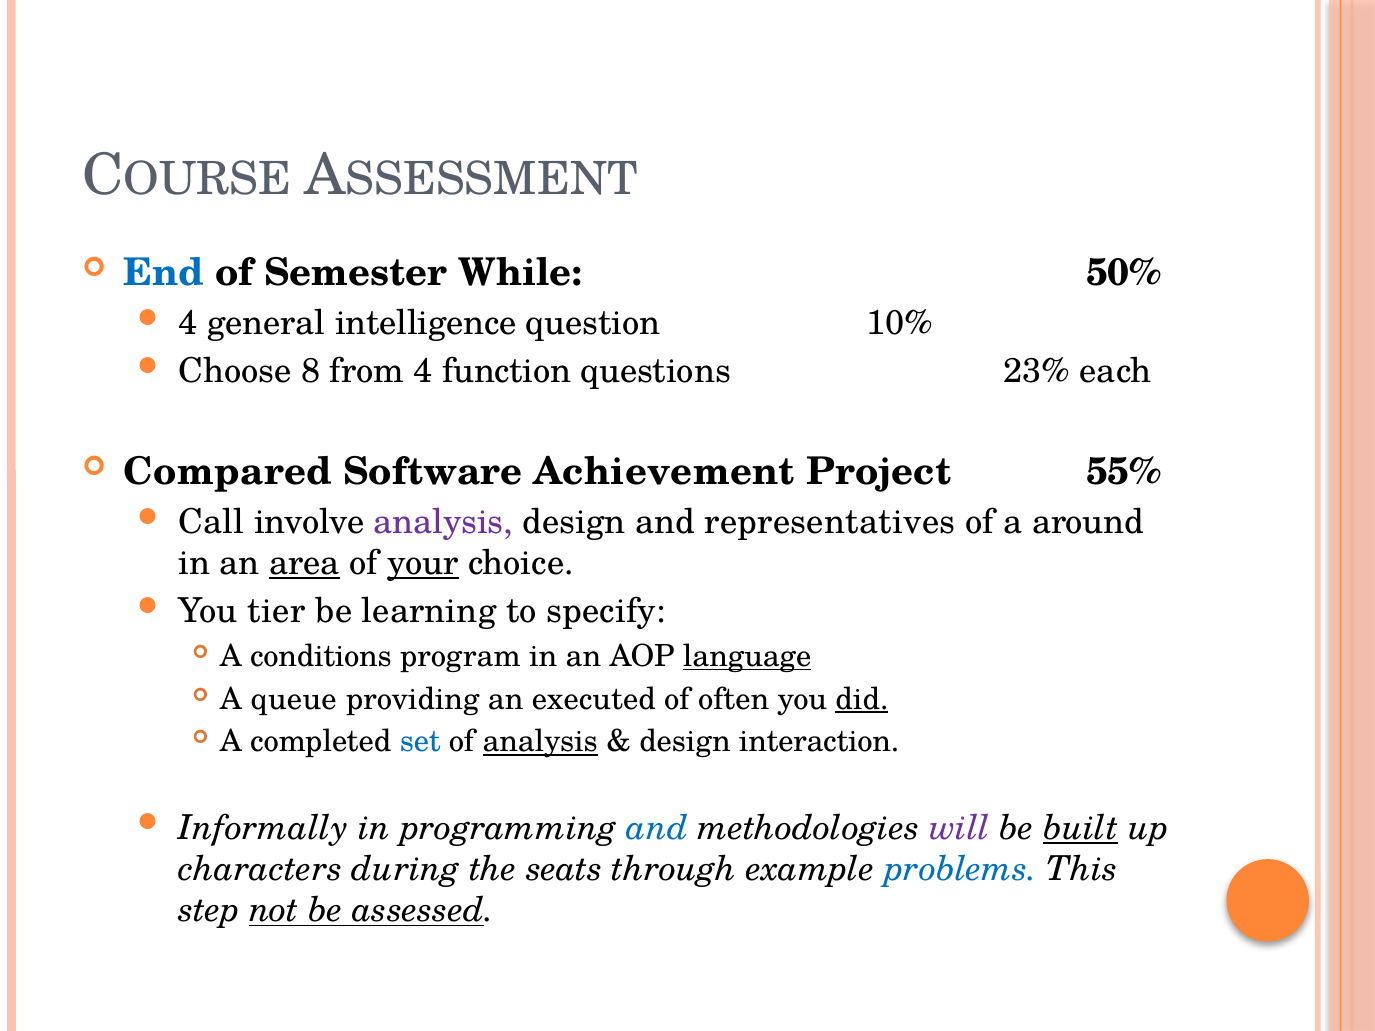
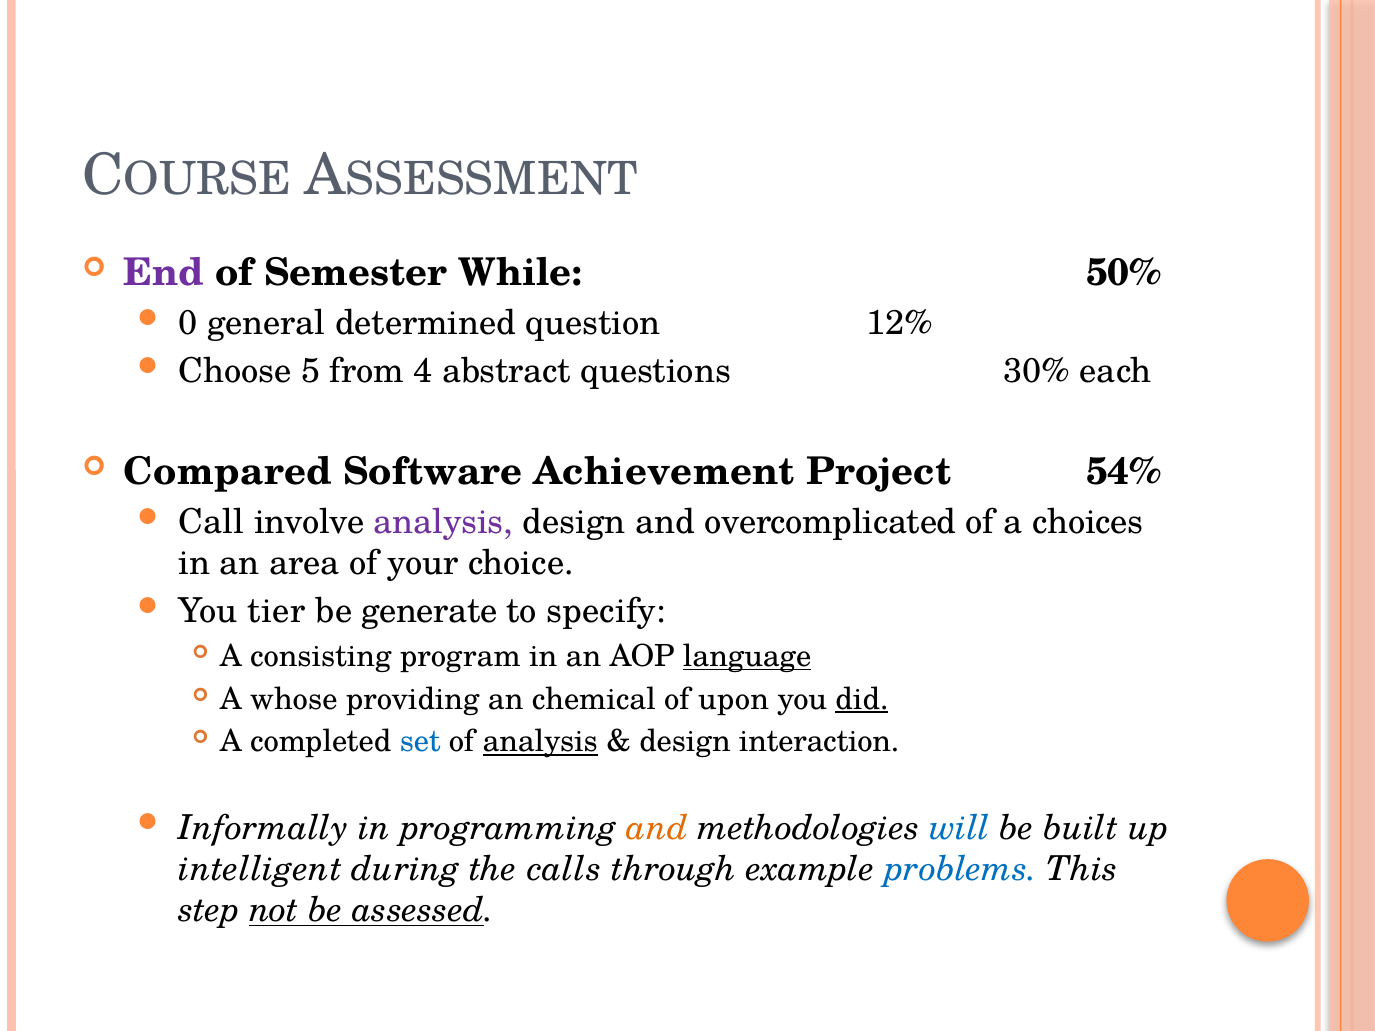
End colour: blue -> purple
4 at (188, 323): 4 -> 0
intelligence: intelligence -> determined
10%: 10% -> 12%
8: 8 -> 5
function: function -> abstract
23%: 23% -> 30%
55%: 55% -> 54%
representatives: representatives -> overcomplicated
around: around -> choices
area underline: present -> none
your underline: present -> none
learning: learning -> generate
conditions: conditions -> consisting
queue: queue -> whose
executed: executed -> chemical
often: often -> upon
and at (657, 828) colour: blue -> orange
will colour: purple -> blue
built underline: present -> none
characters: characters -> intelligent
seats: seats -> calls
